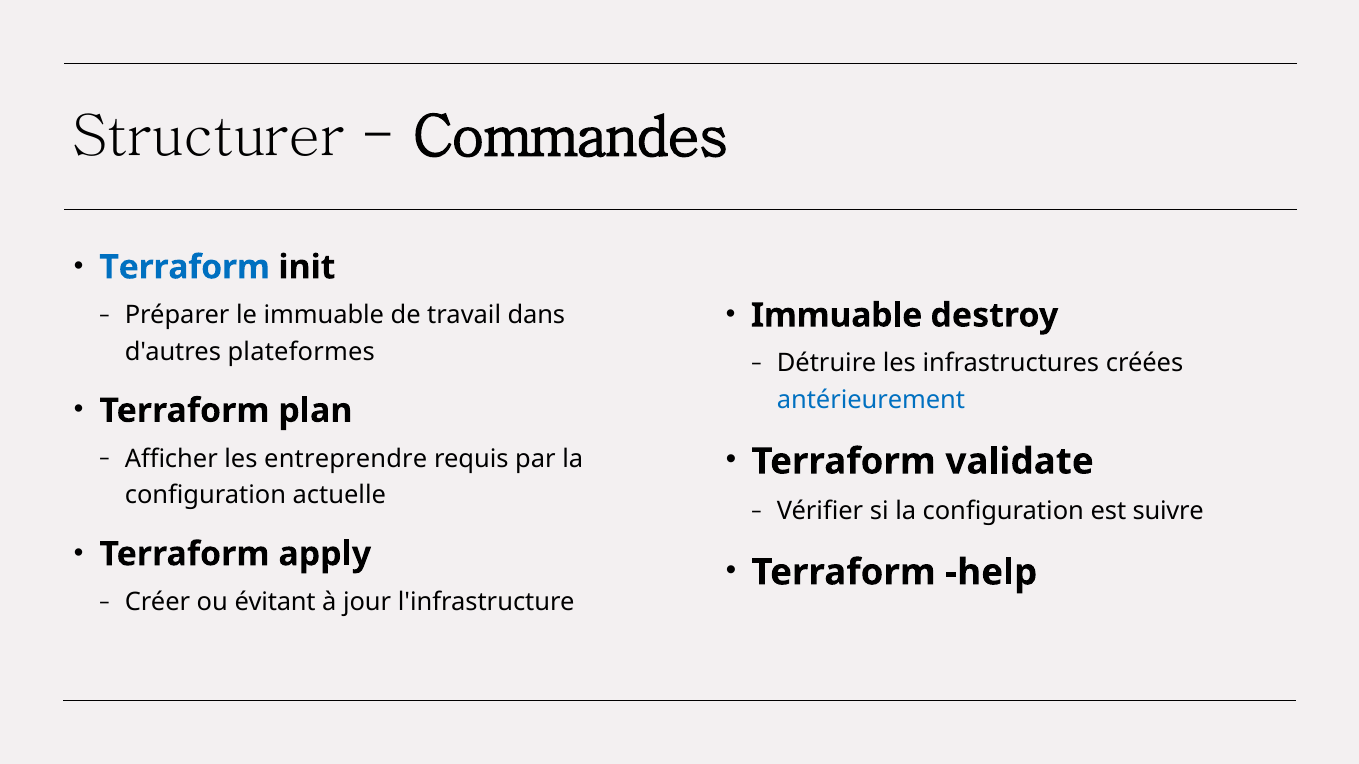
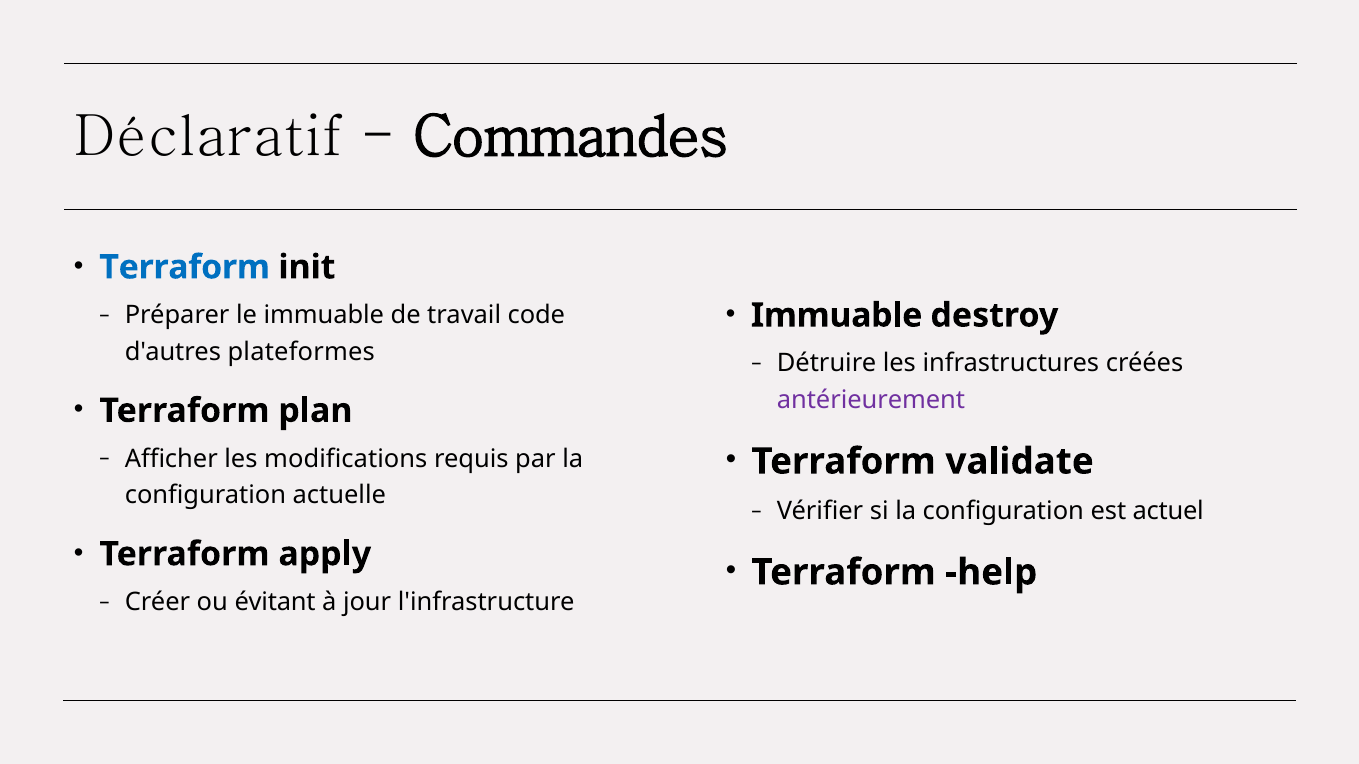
Structurer: Structurer -> Déclaratif
dans: dans -> code
antérieurement colour: blue -> purple
entreprendre: entreprendre -> modifications
suivre: suivre -> actuel
